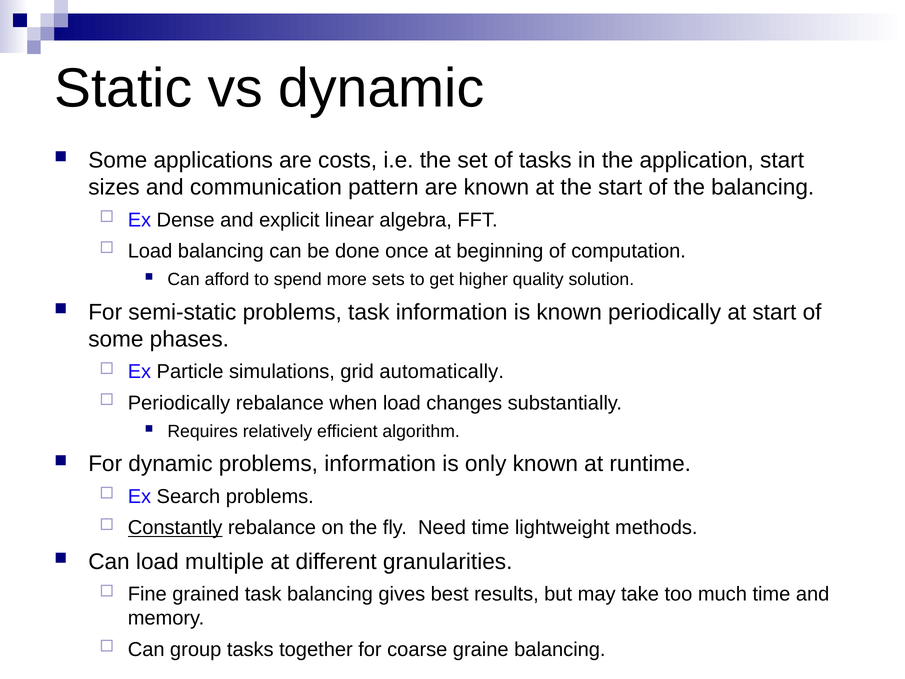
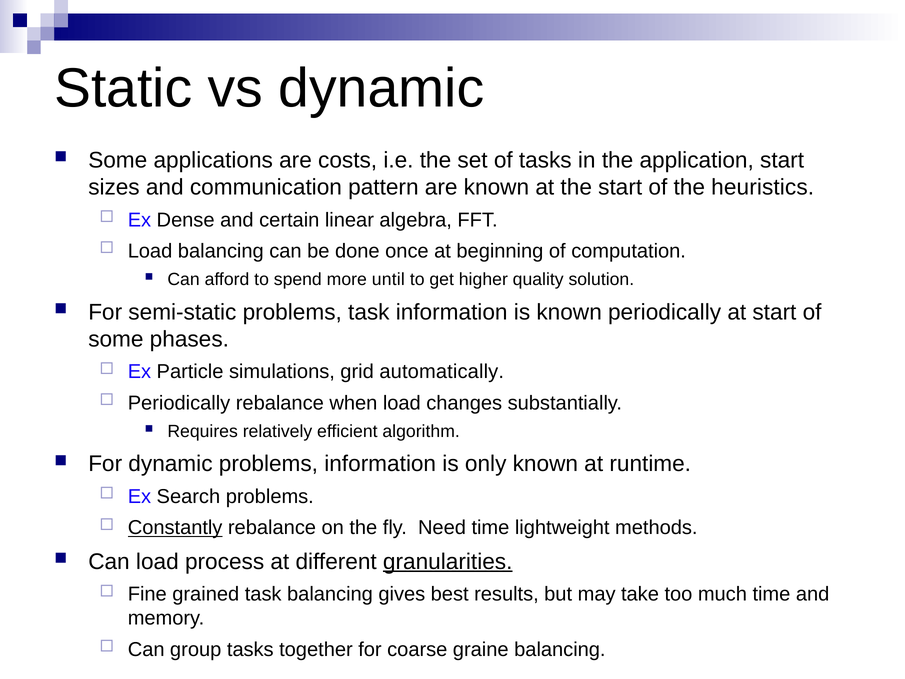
the balancing: balancing -> heuristics
explicit: explicit -> certain
sets: sets -> until
multiple: multiple -> process
granularities underline: none -> present
